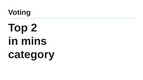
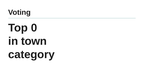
2: 2 -> 0
mins: mins -> town
